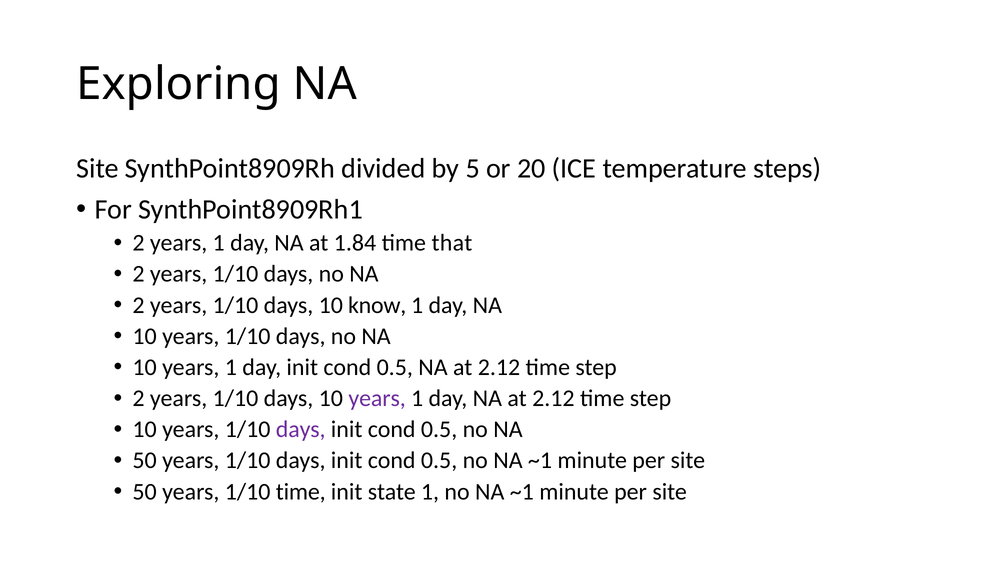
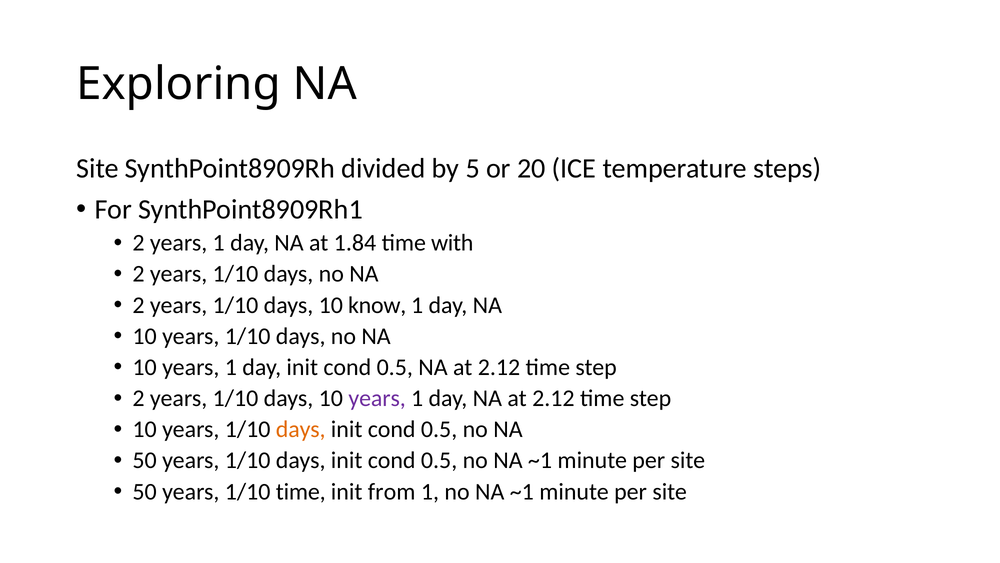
that: that -> with
days at (301, 429) colour: purple -> orange
state: state -> from
